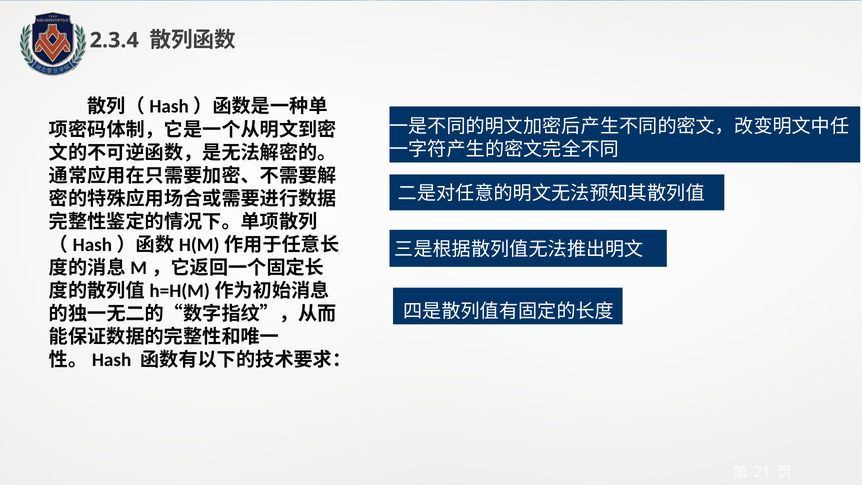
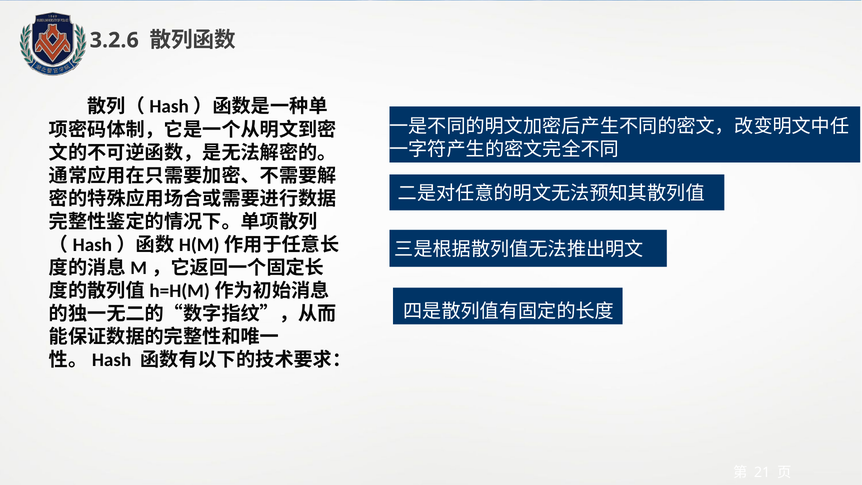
2.3.4: 2.3.4 -> 3.2.6
